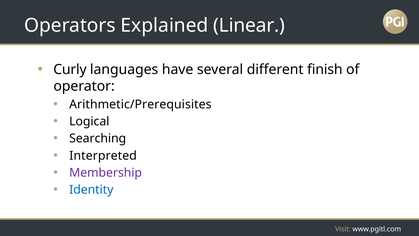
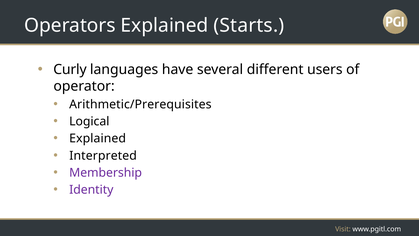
Linear: Linear -> Starts
finish: finish -> users
Searching at (98, 138): Searching -> Explained
Identity colour: blue -> purple
